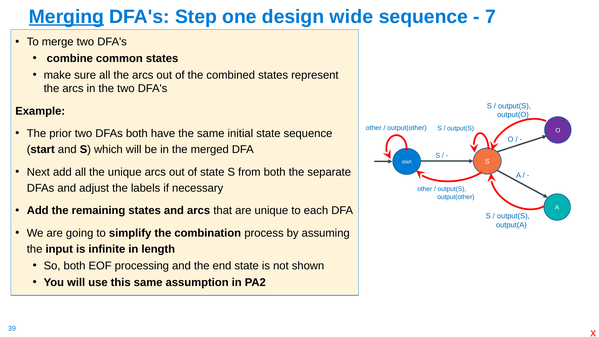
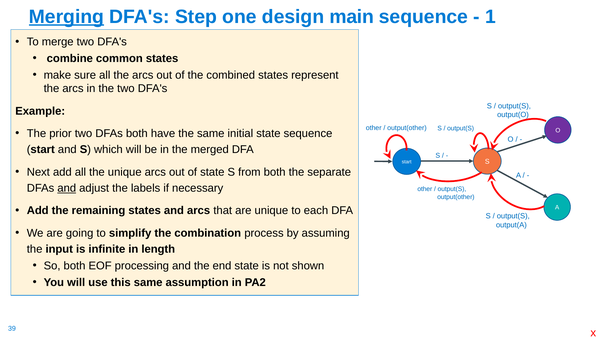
wide: wide -> main
7: 7 -> 1
and at (67, 188) underline: none -> present
